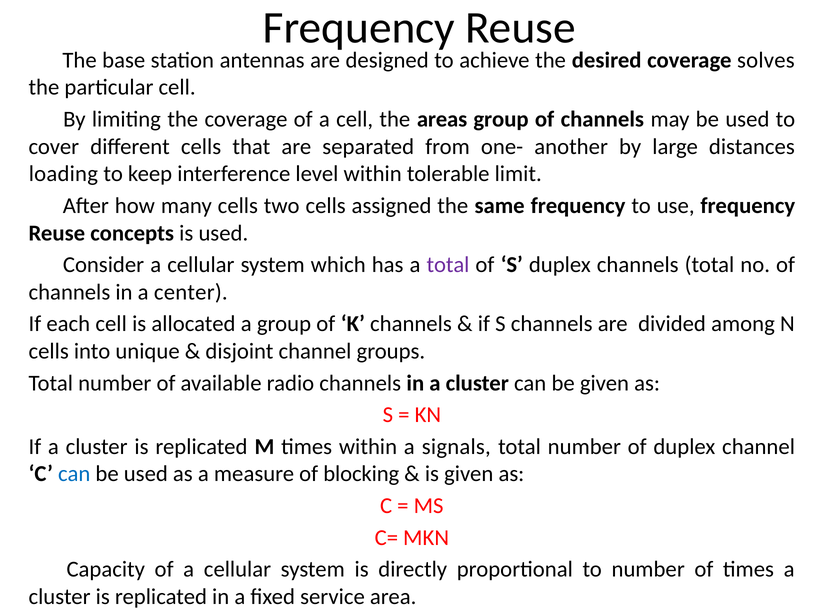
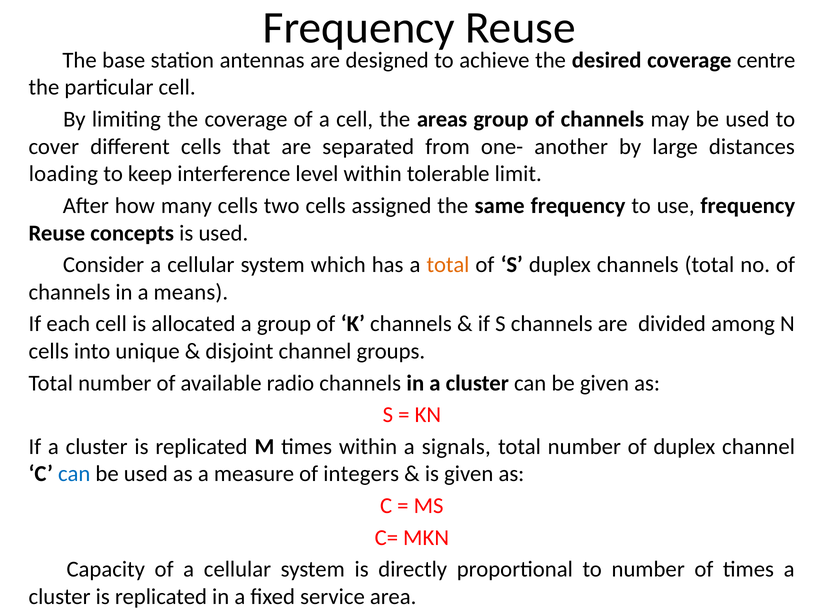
solves: solves -> centre
total at (448, 265) colour: purple -> orange
center: center -> means
blocking: blocking -> integers
